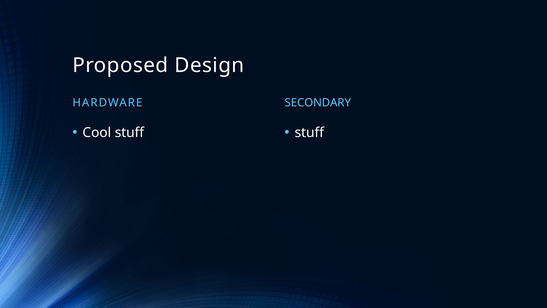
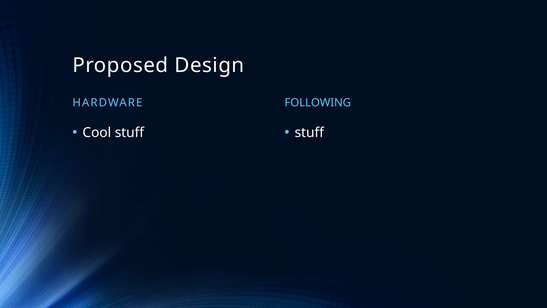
SECONDARY: SECONDARY -> FOLLOWING
